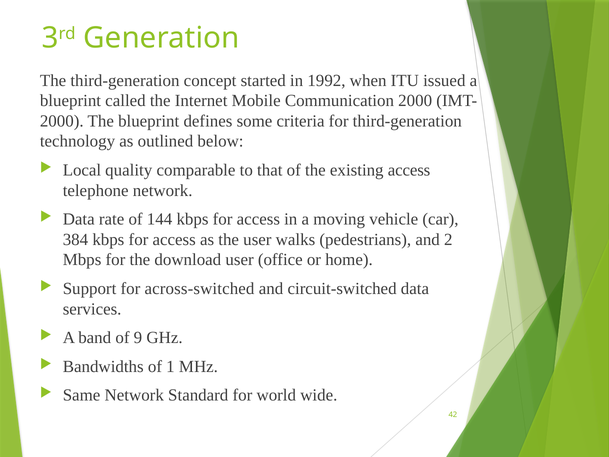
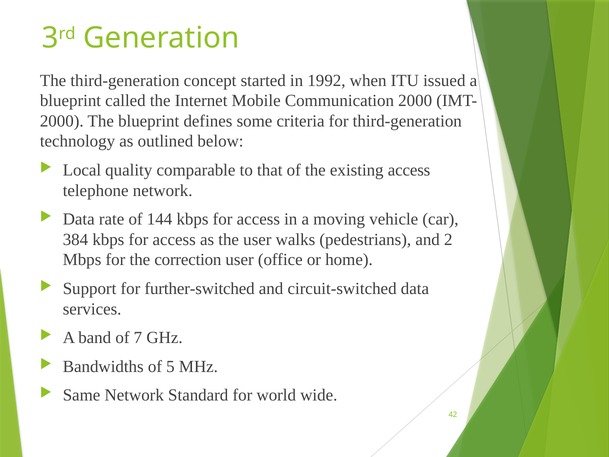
download: download -> correction
across-switched: across-switched -> further-switched
9: 9 -> 7
1: 1 -> 5
